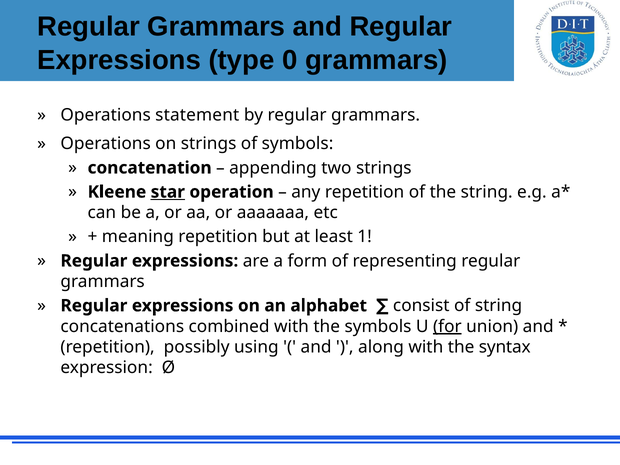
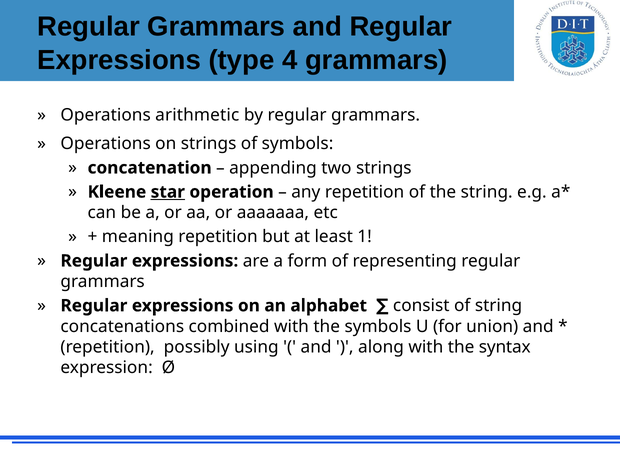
0: 0 -> 4
statement: statement -> arithmetic
for underline: present -> none
